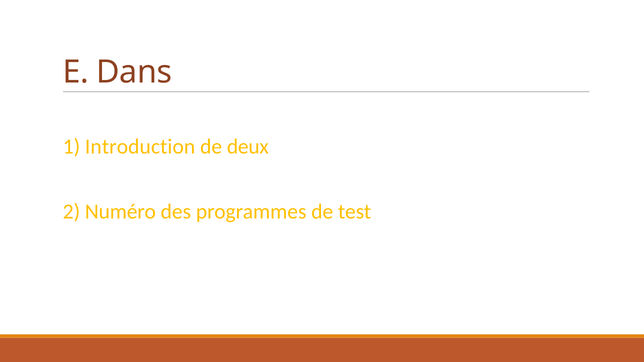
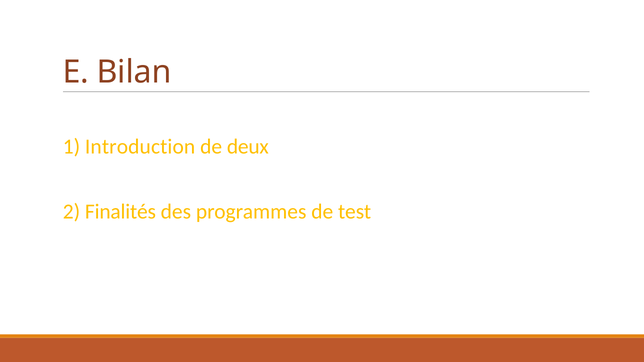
Dans: Dans -> Bilan
Numéro: Numéro -> Finalités
